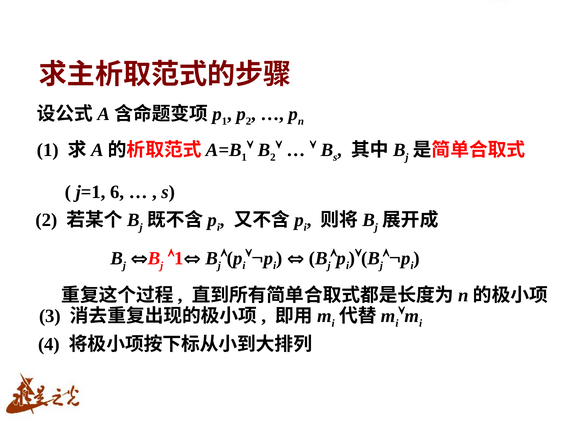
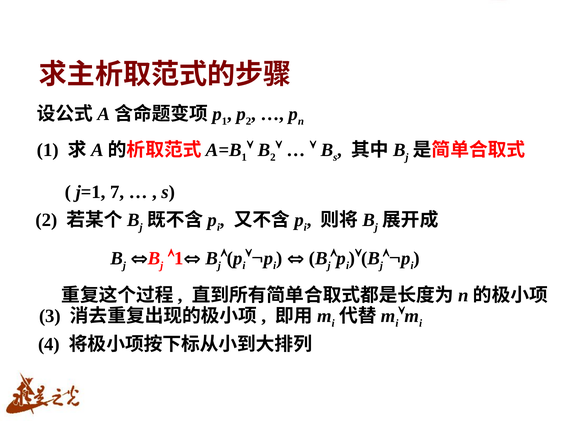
6: 6 -> 7
